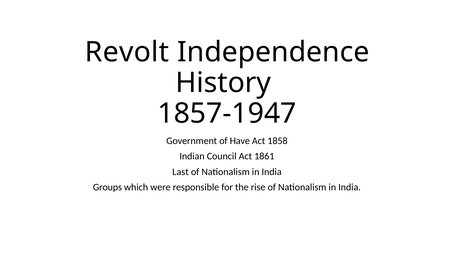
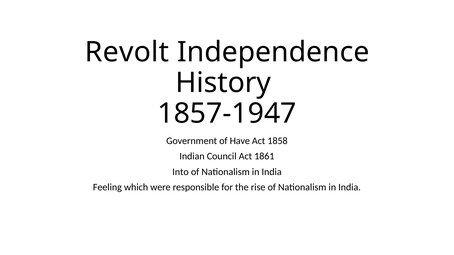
Last: Last -> Into
Groups: Groups -> Feeling
